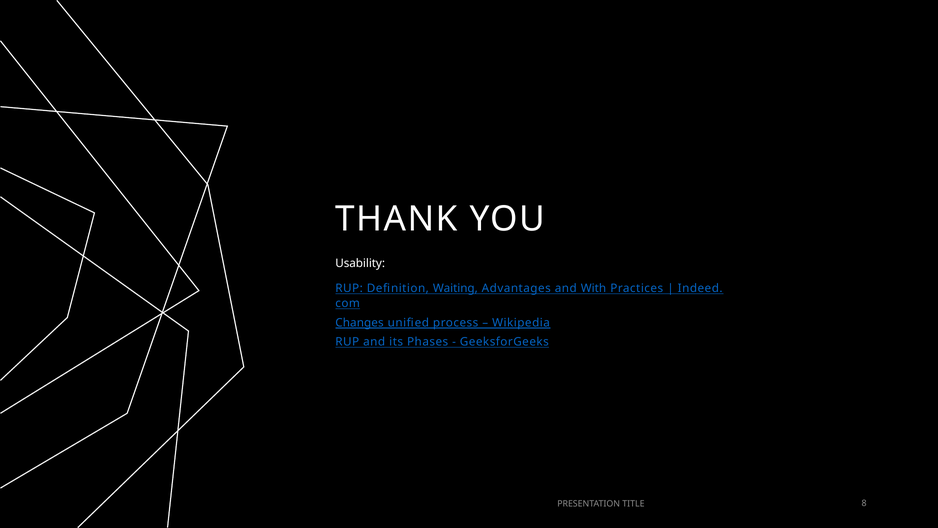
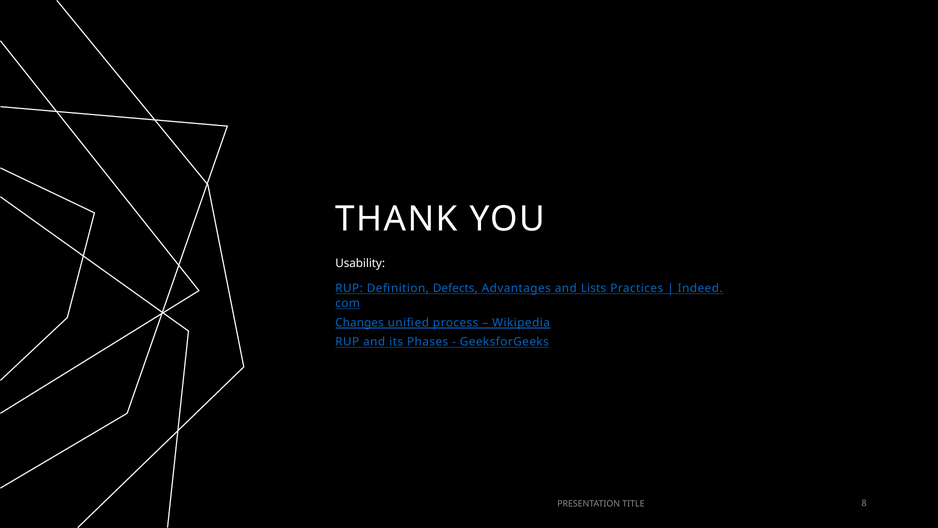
Waiting: Waiting -> Defects
With: With -> Lists
